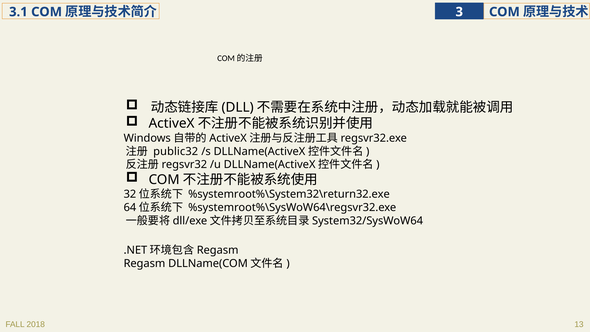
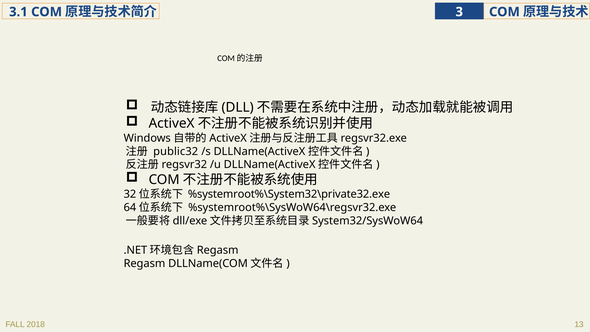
%systemroot%\System32\return32.exe: %systemroot%\System32\return32.exe -> %systemroot%\System32\private32.exe
